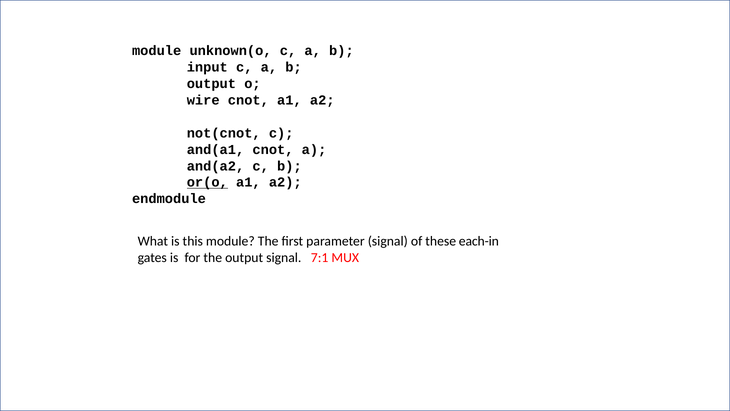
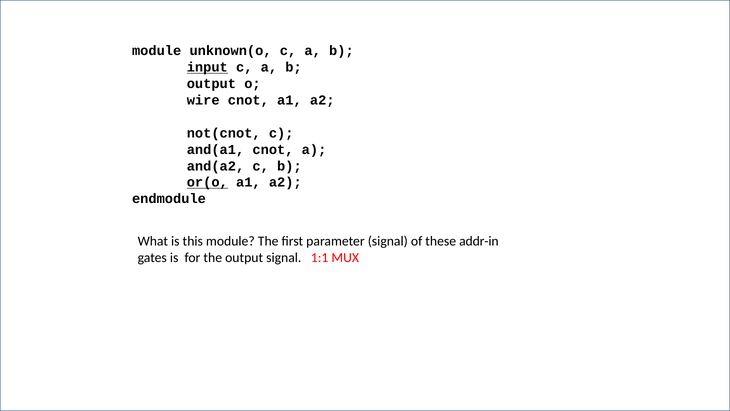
input underline: none -> present
each-in: each-in -> addr-in
7:1: 7:1 -> 1:1
